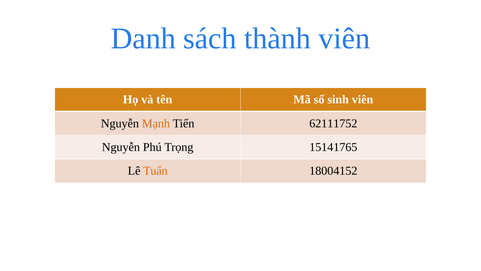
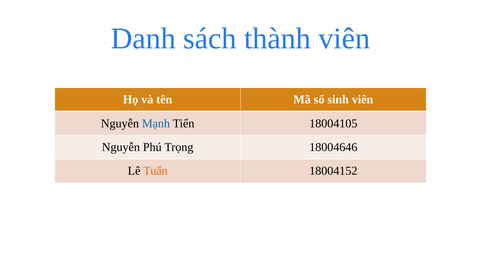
Mạnh colour: orange -> blue
62111752: 62111752 -> 18004105
15141765: 15141765 -> 18004646
